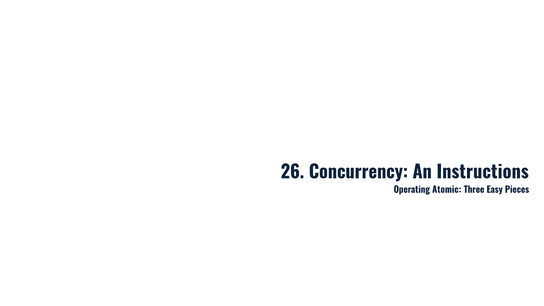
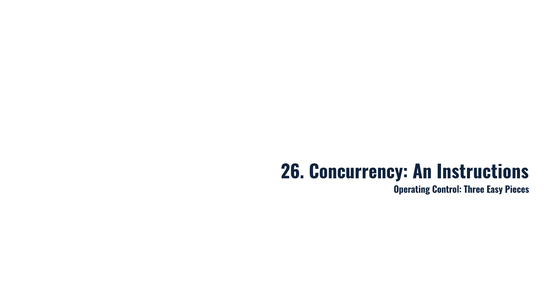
Atomic: Atomic -> Control
